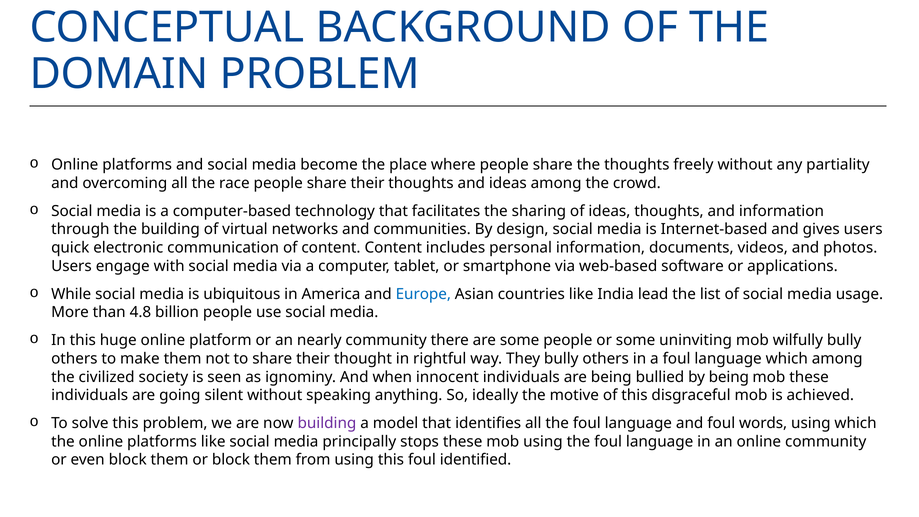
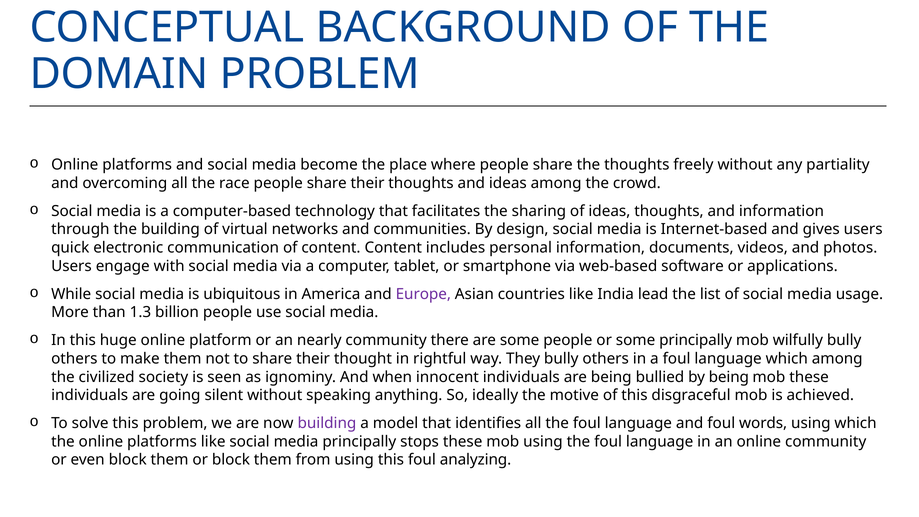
Europe colour: blue -> purple
4.8: 4.8 -> 1.3
some uninviting: uninviting -> principally
identified: identified -> analyzing
